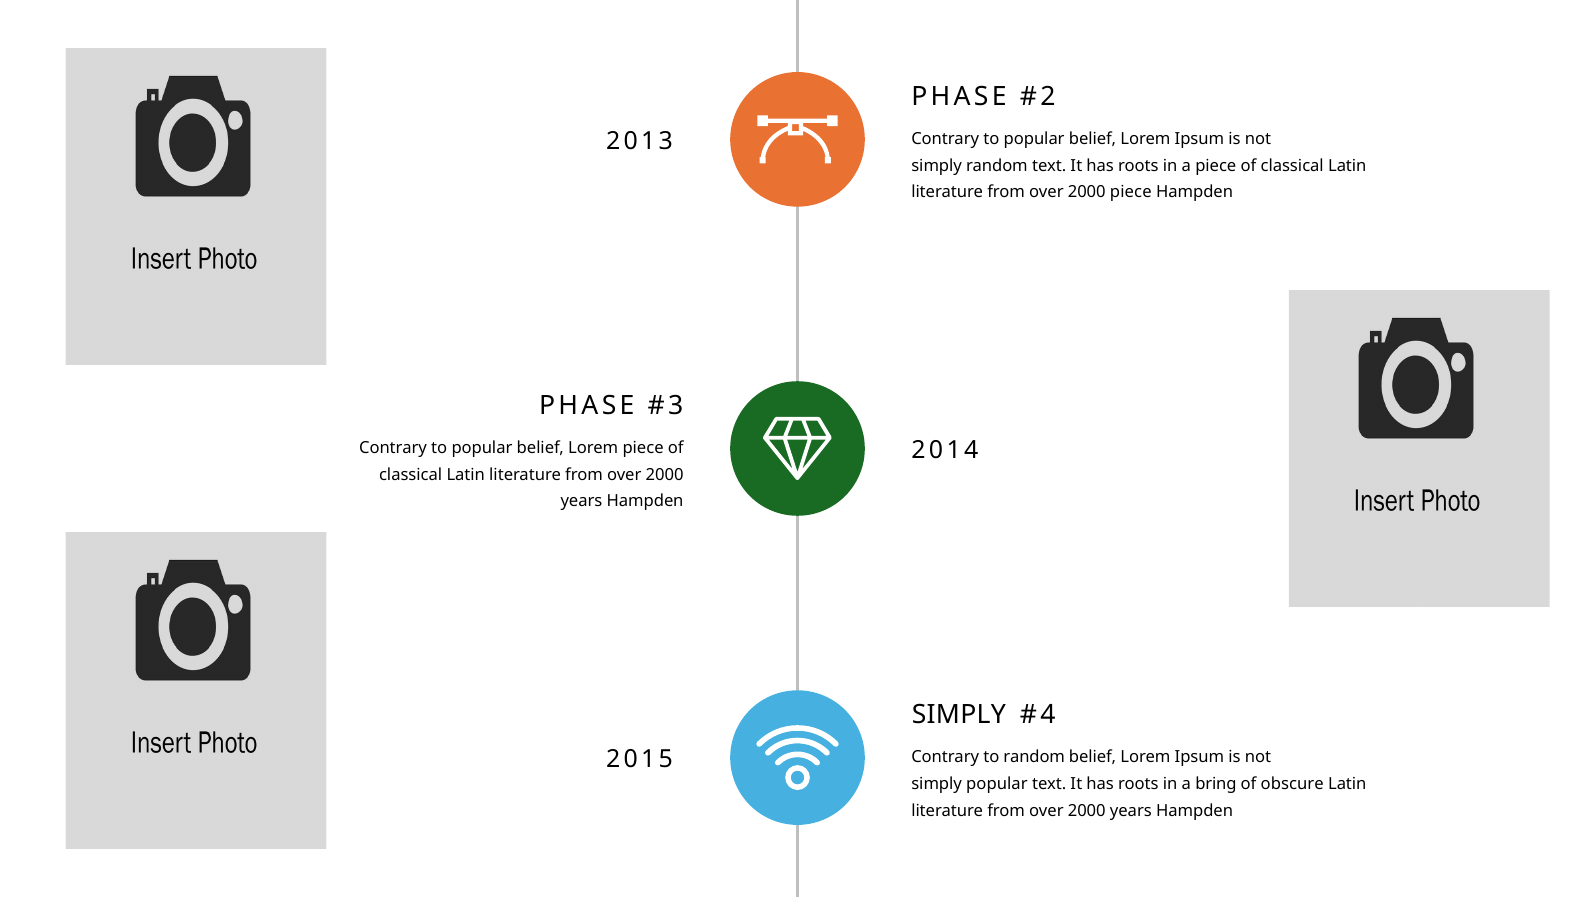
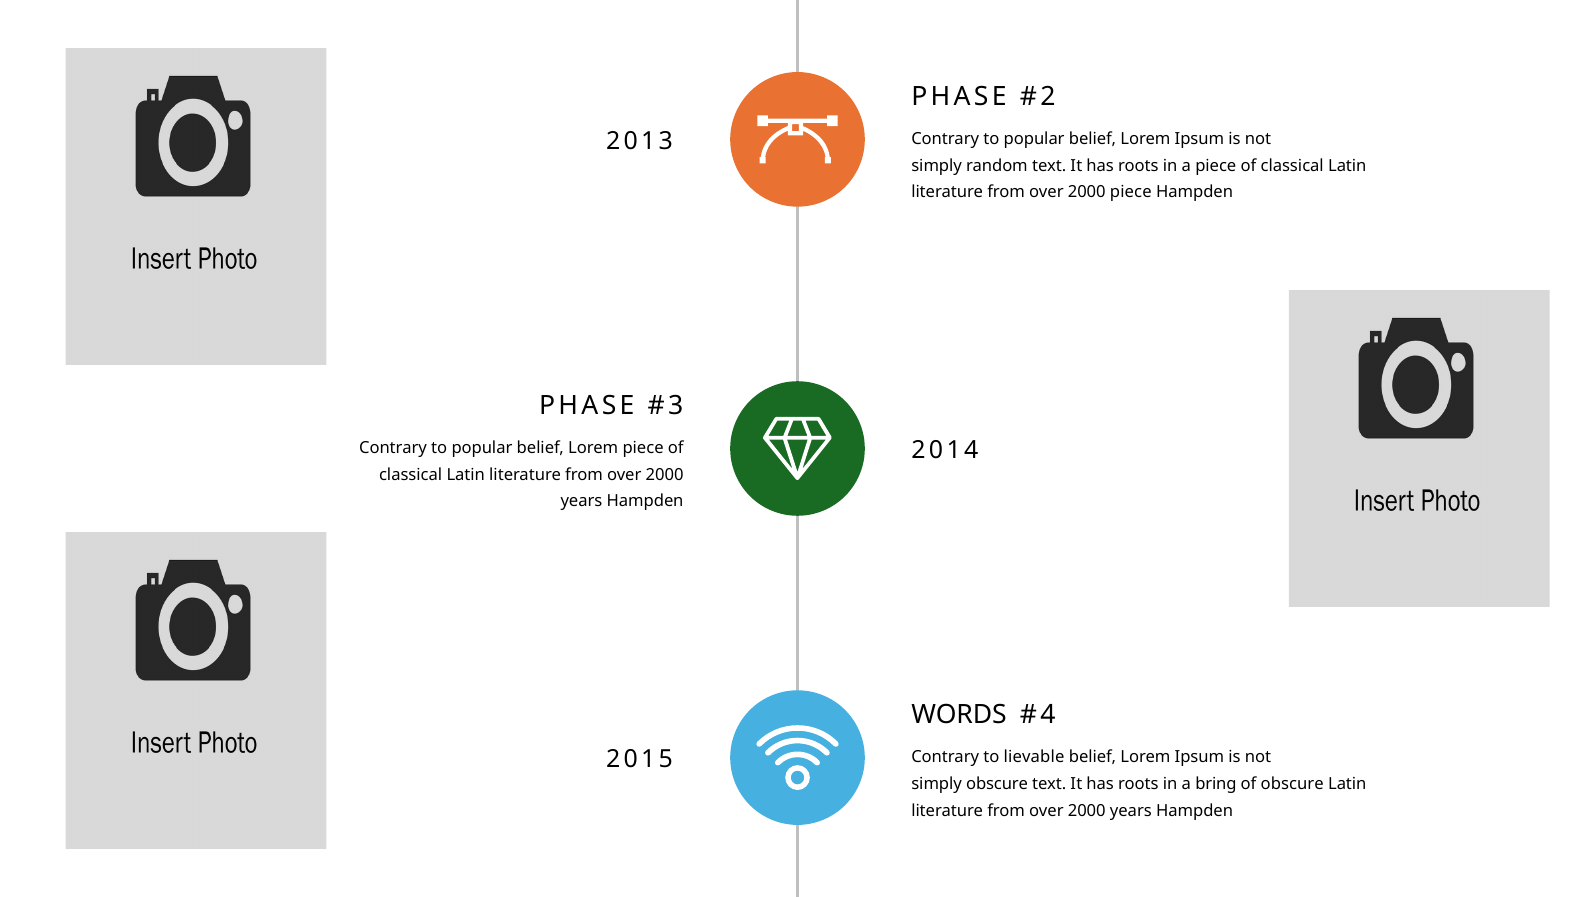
SIMPLY at (959, 715): SIMPLY -> WORDS
to random: random -> lievable
simply popular: popular -> obscure
